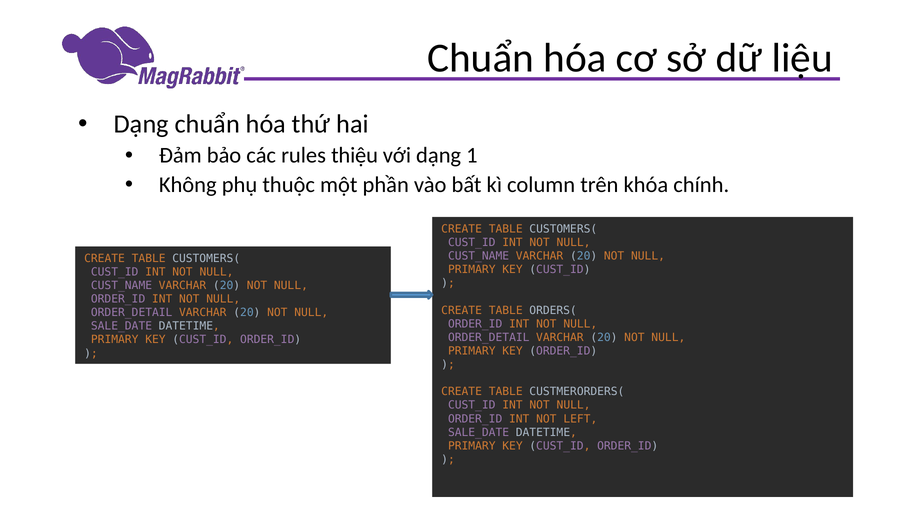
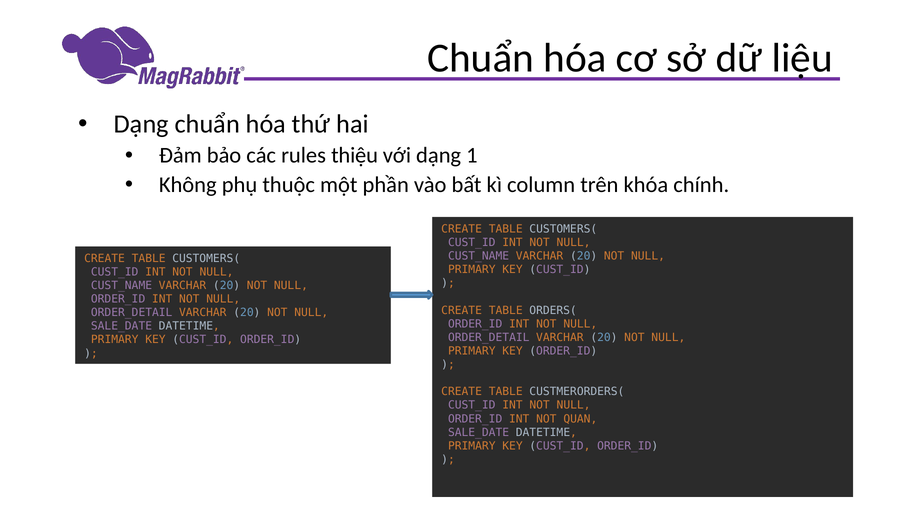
LEFT: LEFT -> QUAN
